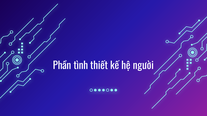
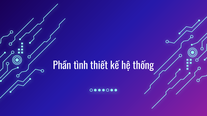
người: người -> thống
